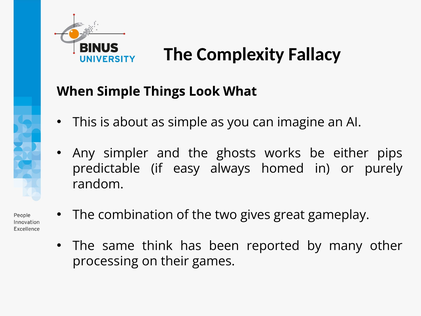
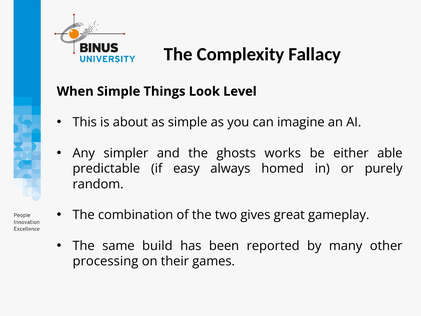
What: What -> Level
pips: pips -> able
think: think -> build
